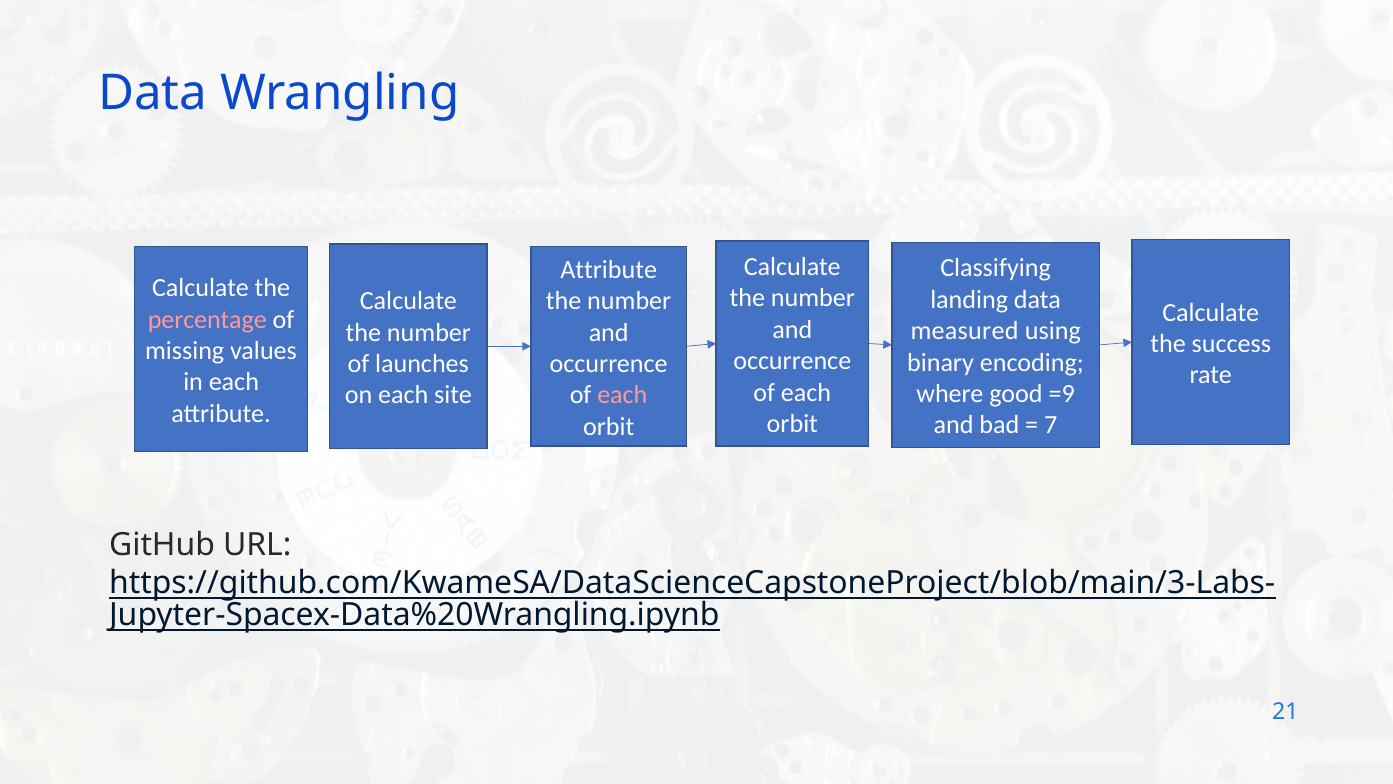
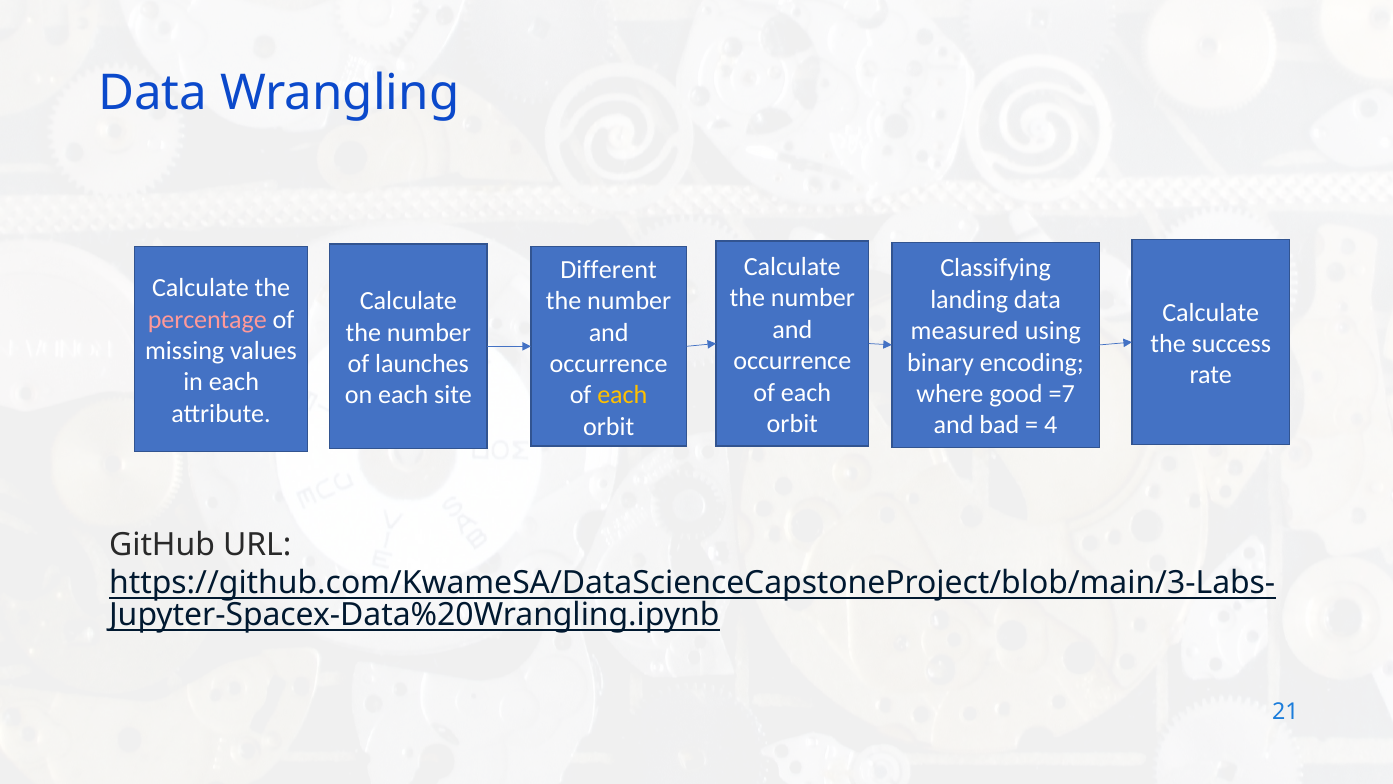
Attribute at (609, 270): Attribute -> Different
=9: =9 -> =7
each at (622, 395) colour: pink -> yellow
7: 7 -> 4
